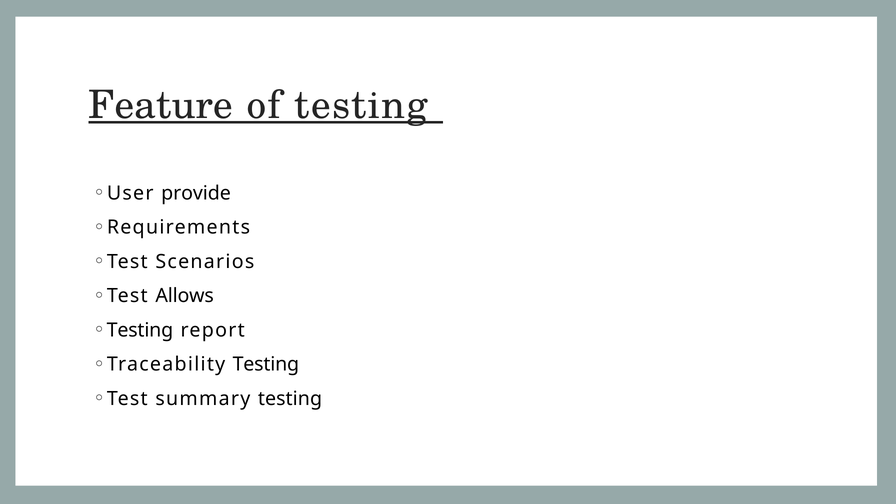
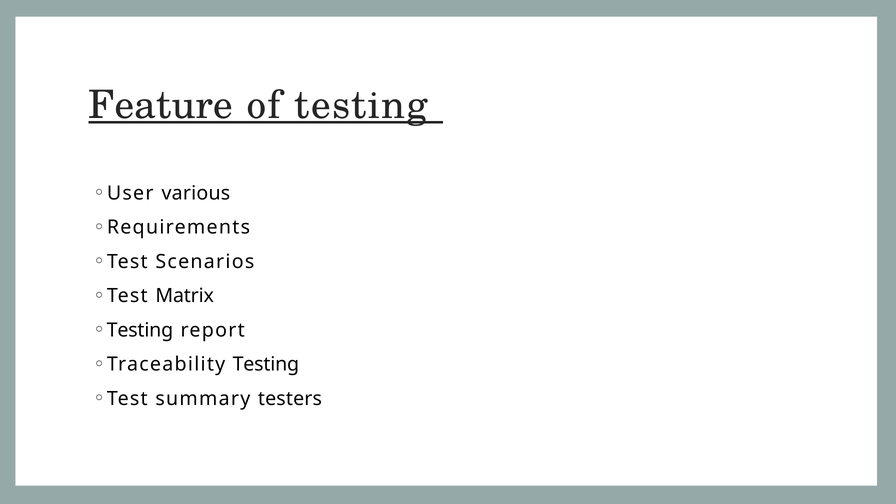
provide: provide -> various
Allows: Allows -> Matrix
summary testing: testing -> testers
